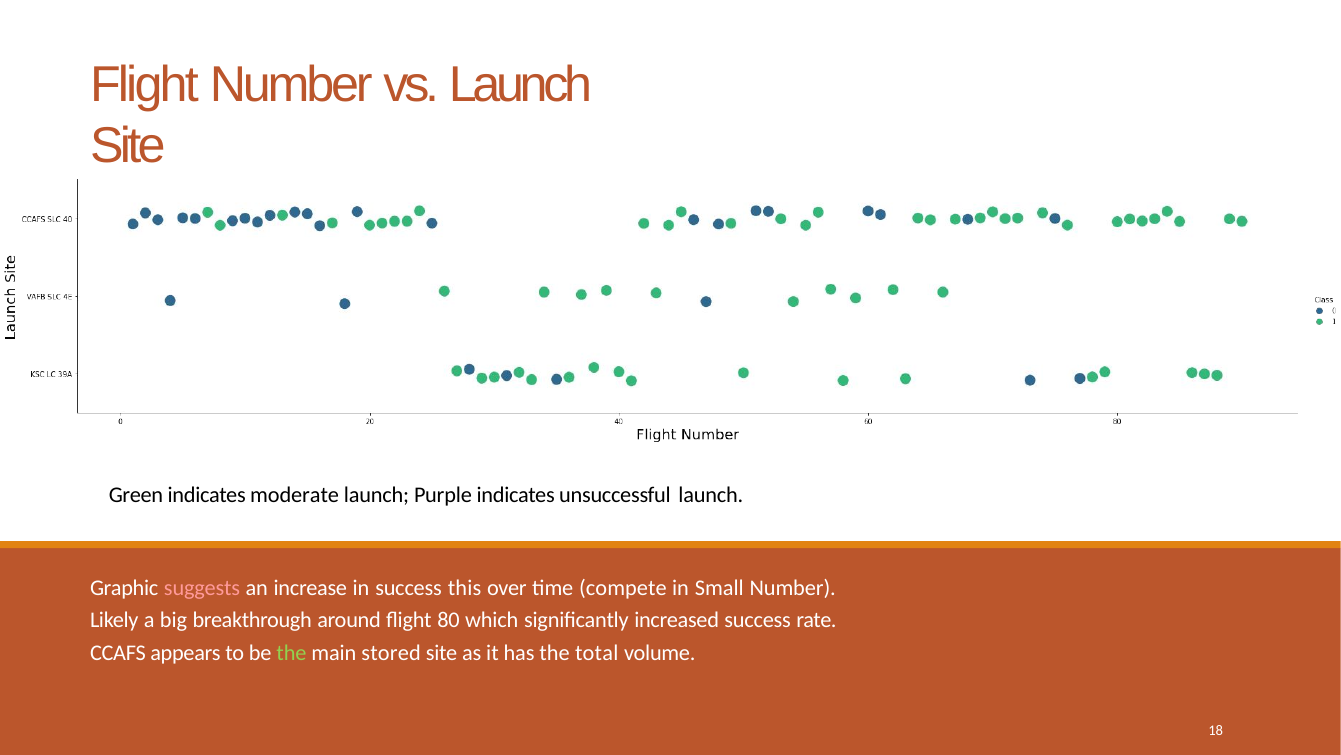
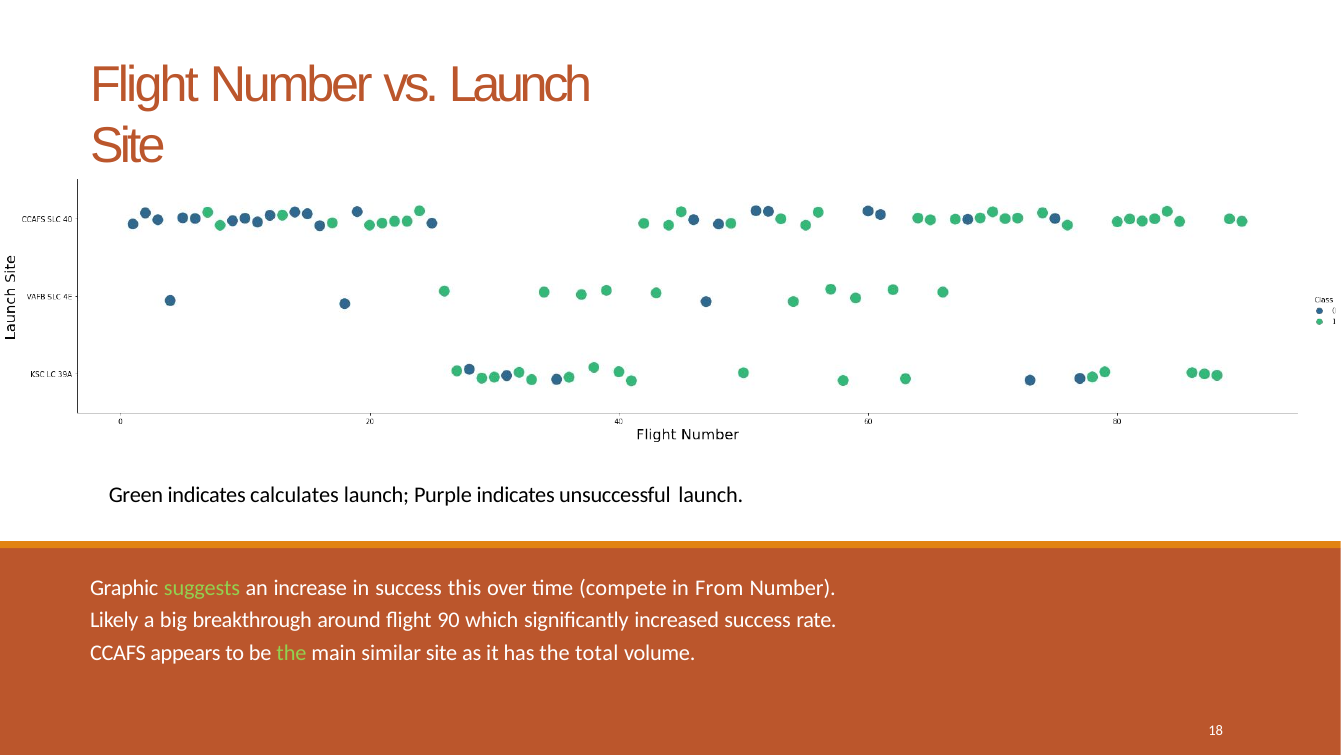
moderate: moderate -> calculates
suggests colour: pink -> light green
Small: Small -> From
80: 80 -> 90
stored: stored -> similar
